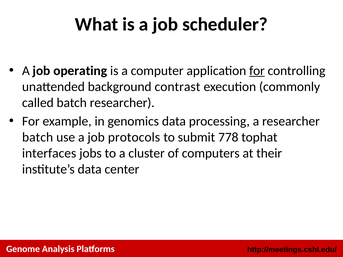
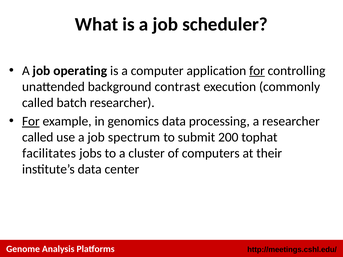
For at (31, 121) underline: none -> present
batch at (38, 137): batch -> called
protocols: protocols -> spectrum
778: 778 -> 200
interfaces: interfaces -> facilitates
